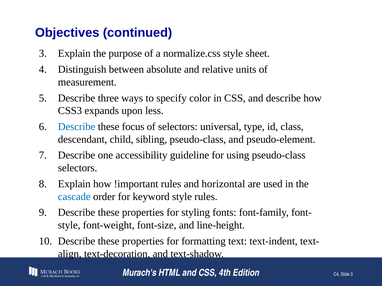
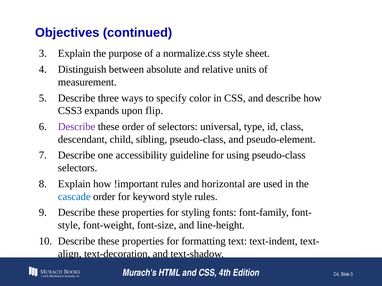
less: less -> flip
Describe at (77, 127) colour: blue -> purple
these focus: focus -> order
